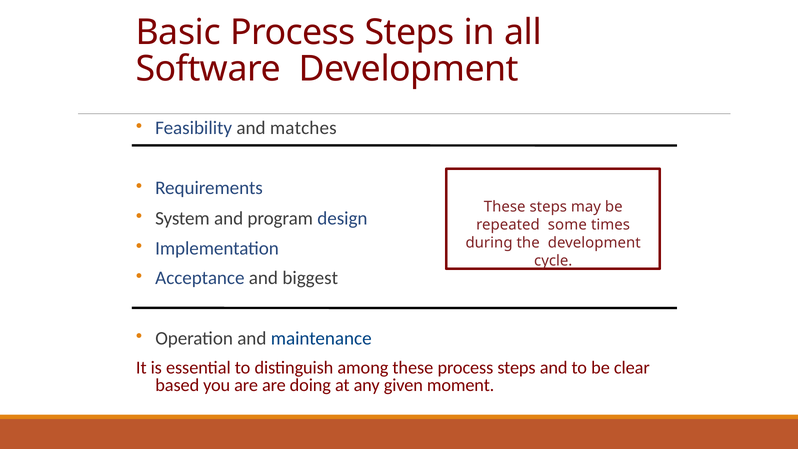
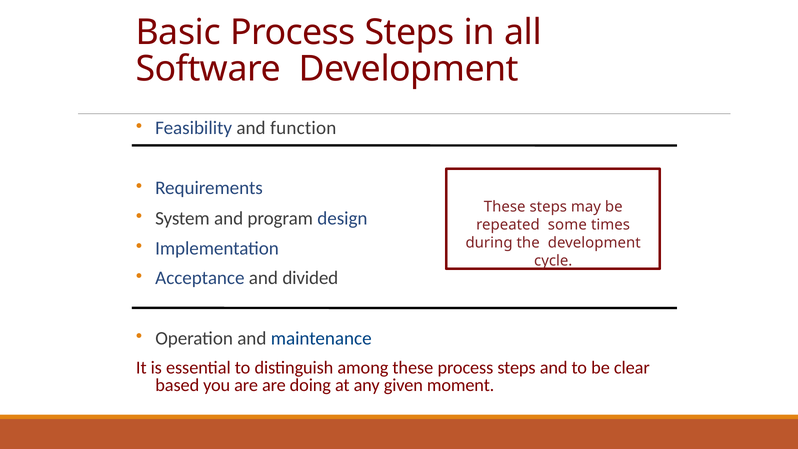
matches: matches -> function
biggest: biggest -> divided
